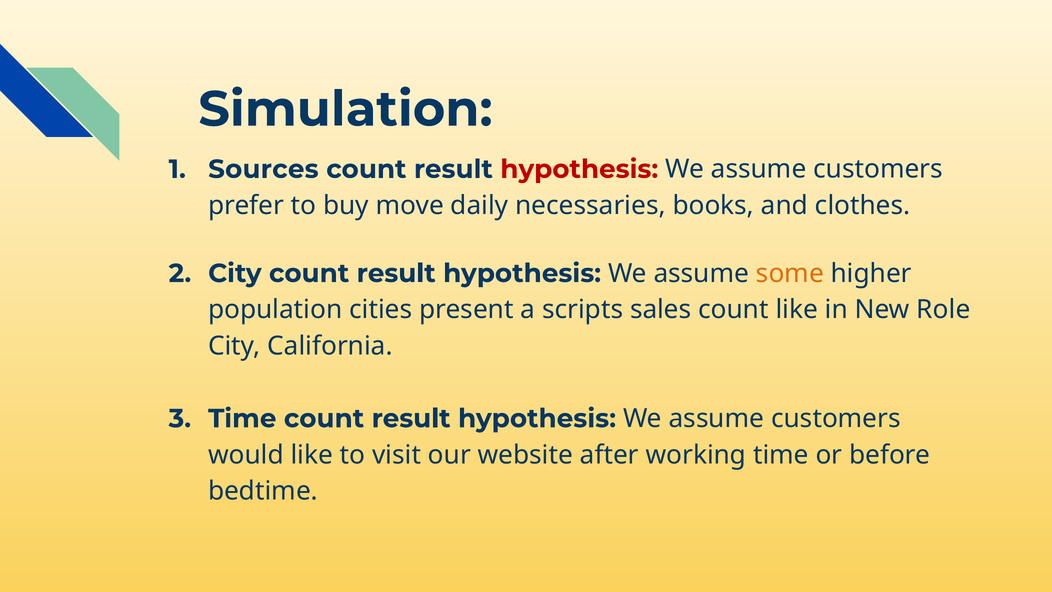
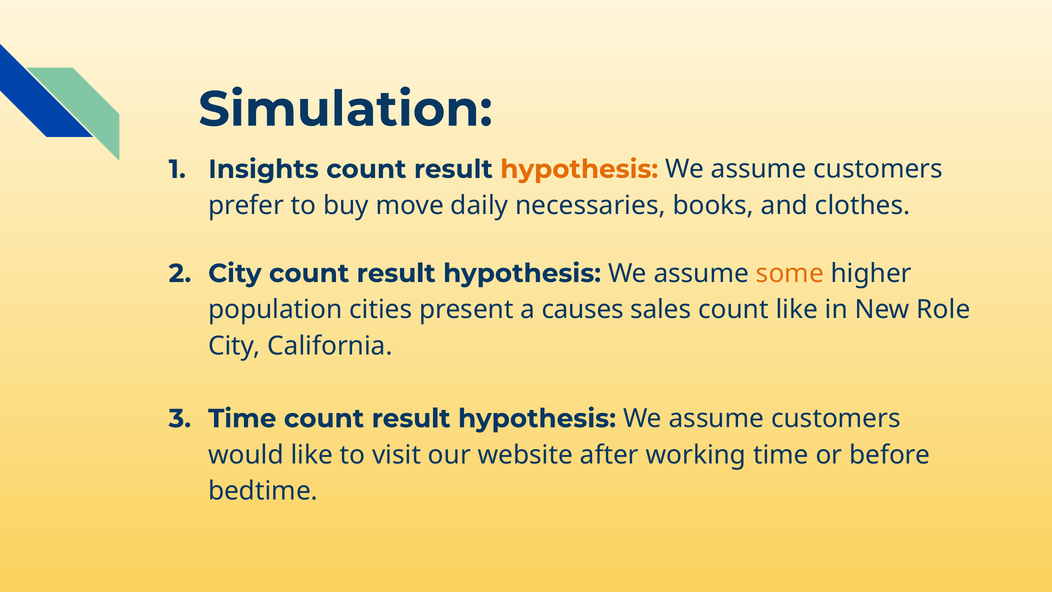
Sources: Sources -> Insights
hypothesis at (579, 169) colour: red -> orange
scripts: scripts -> causes
